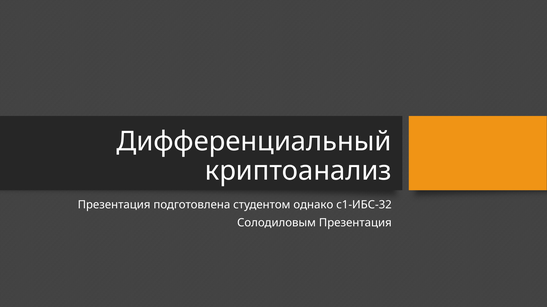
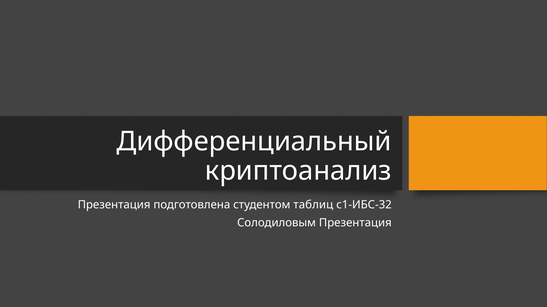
однако: однако -> таблиц
